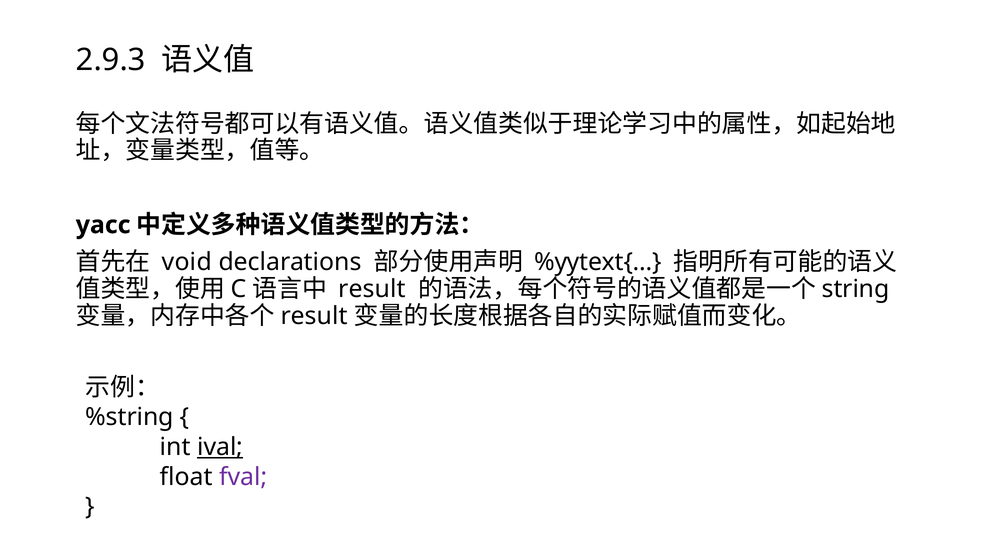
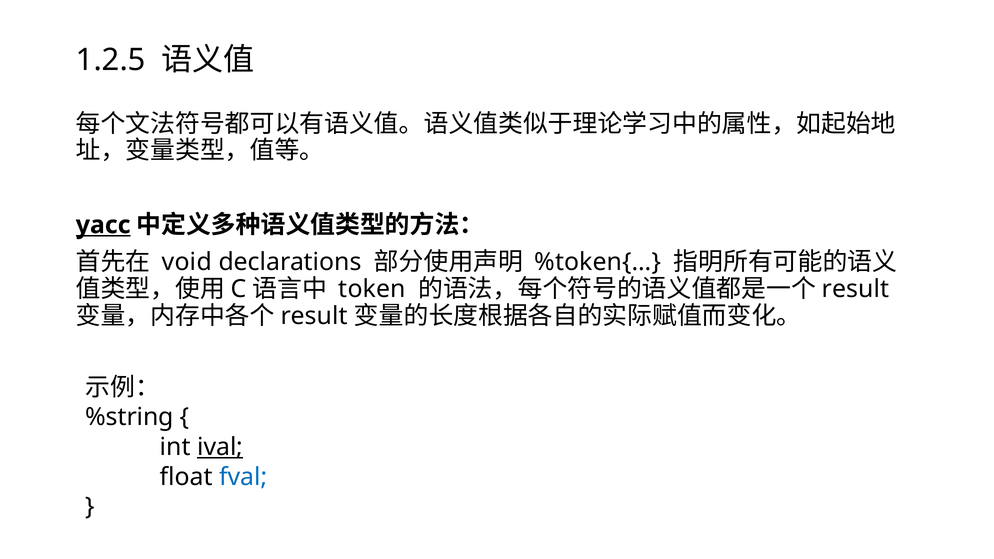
2.9.3: 2.9.3 -> 1.2.5
yacc underline: none -> present
%yytext{…: %yytext{… -> %token{…
result at (372, 289): result -> token
string at (856, 289): string -> result
fval colour: purple -> blue
